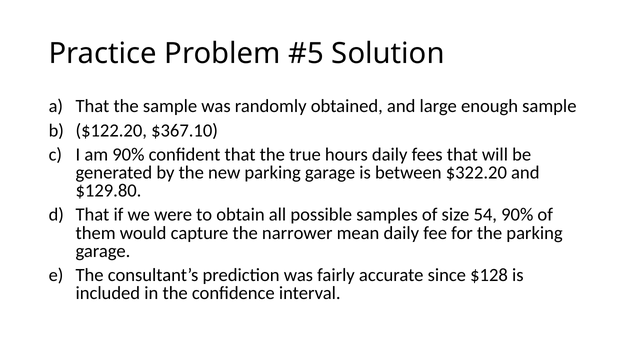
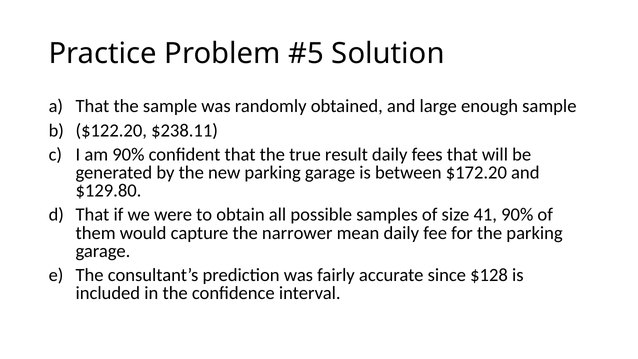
$367.10: $367.10 -> $238.11
hours: hours -> result
$322.20: $322.20 -> $172.20
54: 54 -> 41
